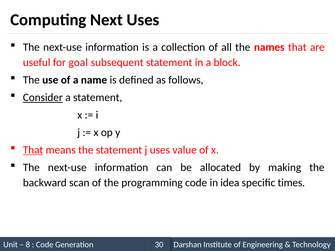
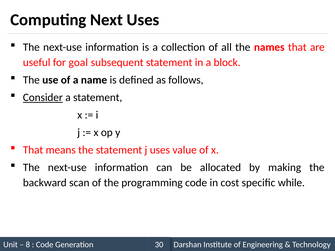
That at (33, 150) underline: present -> none
idea: idea -> cost
times: times -> while
